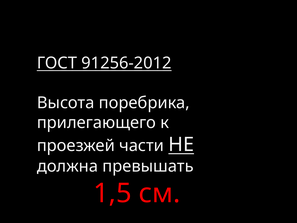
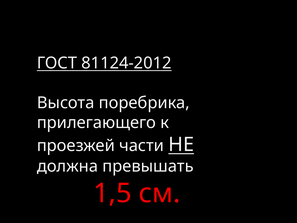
91256-2012: 91256-2012 -> 81124-2012
